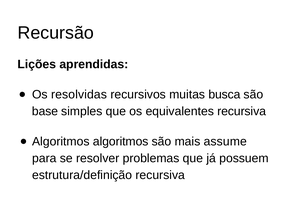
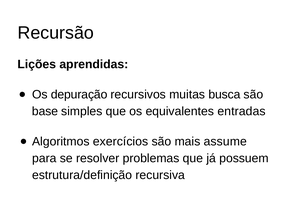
resolvidas: resolvidas -> depuração
equivalentes recursiva: recursiva -> entradas
Algoritmos algoritmos: algoritmos -> exercícios
